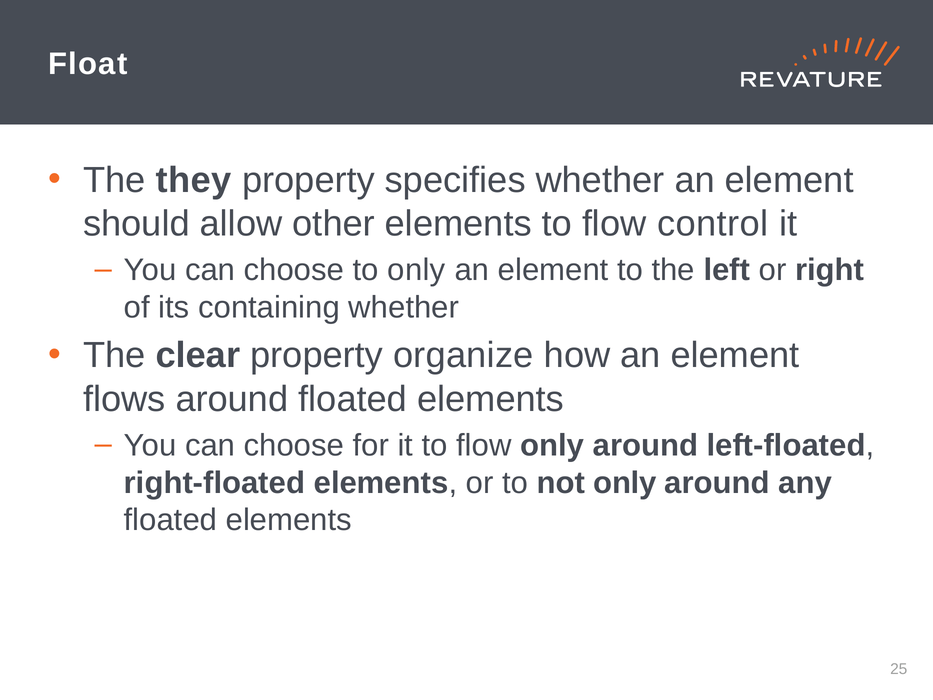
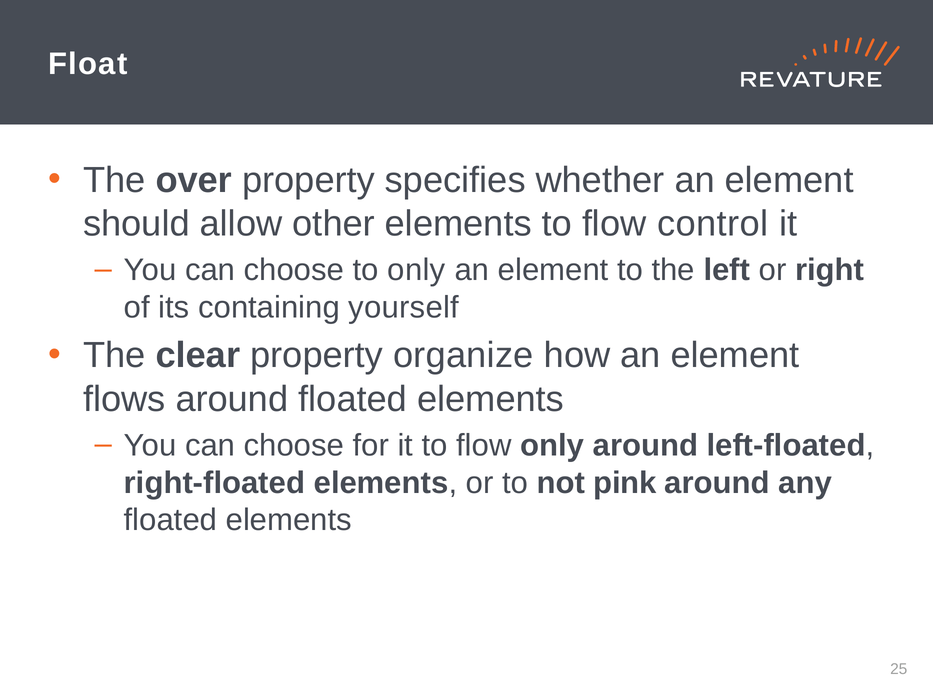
they: they -> over
containing whether: whether -> yourself
not only: only -> pink
